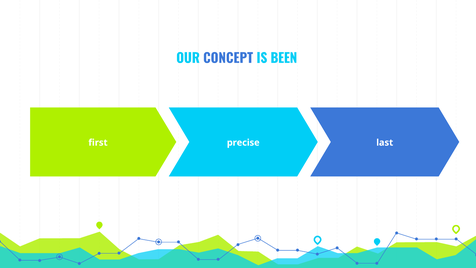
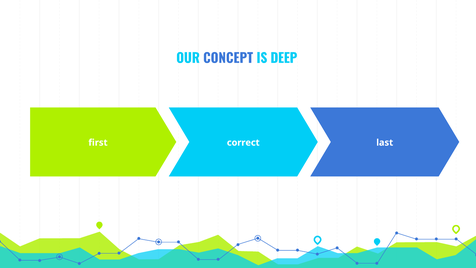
BEEN: BEEN -> DEEP
precise: precise -> correct
